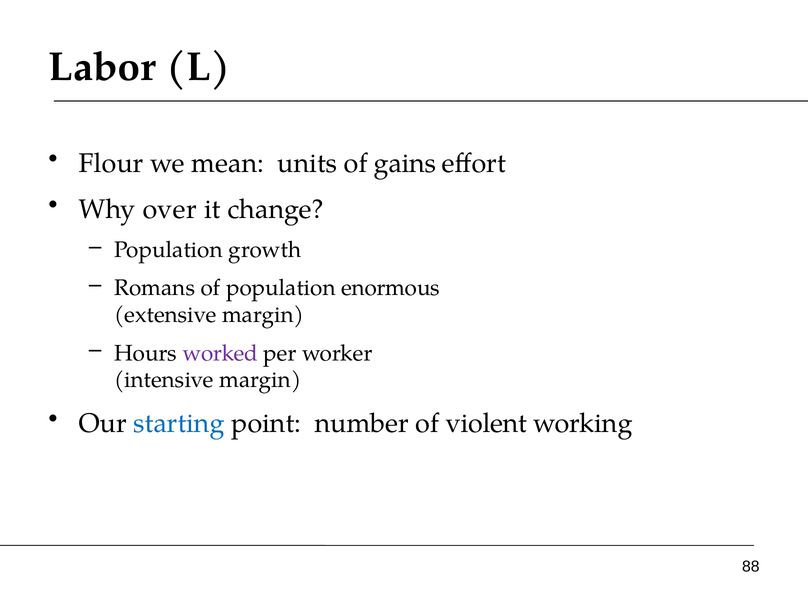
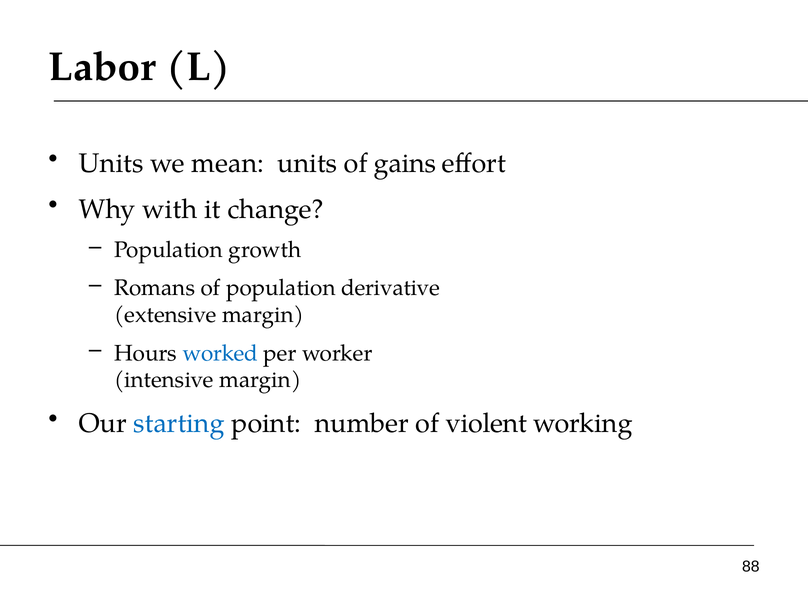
Flour at (111, 163): Flour -> Units
over: over -> with
enormous: enormous -> derivative
worked colour: purple -> blue
